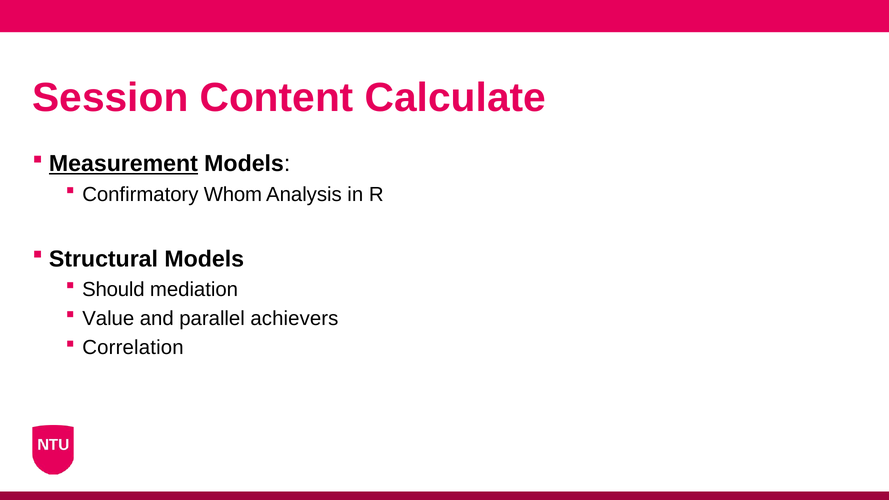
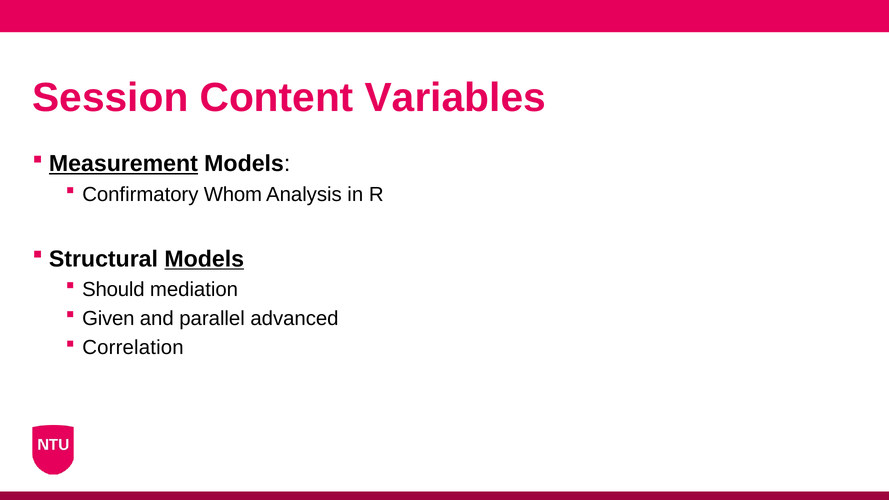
Calculate: Calculate -> Variables
Models at (204, 259) underline: none -> present
Value: Value -> Given
achievers: achievers -> advanced
